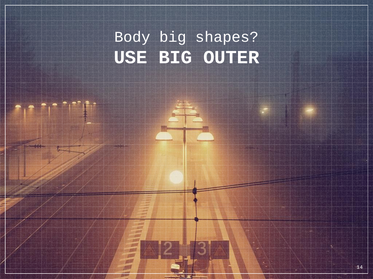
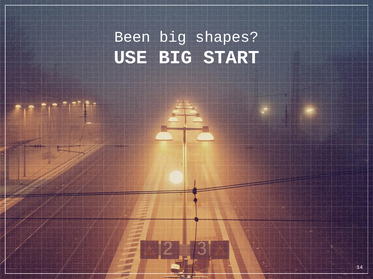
Body: Body -> Been
OUTER: OUTER -> START
